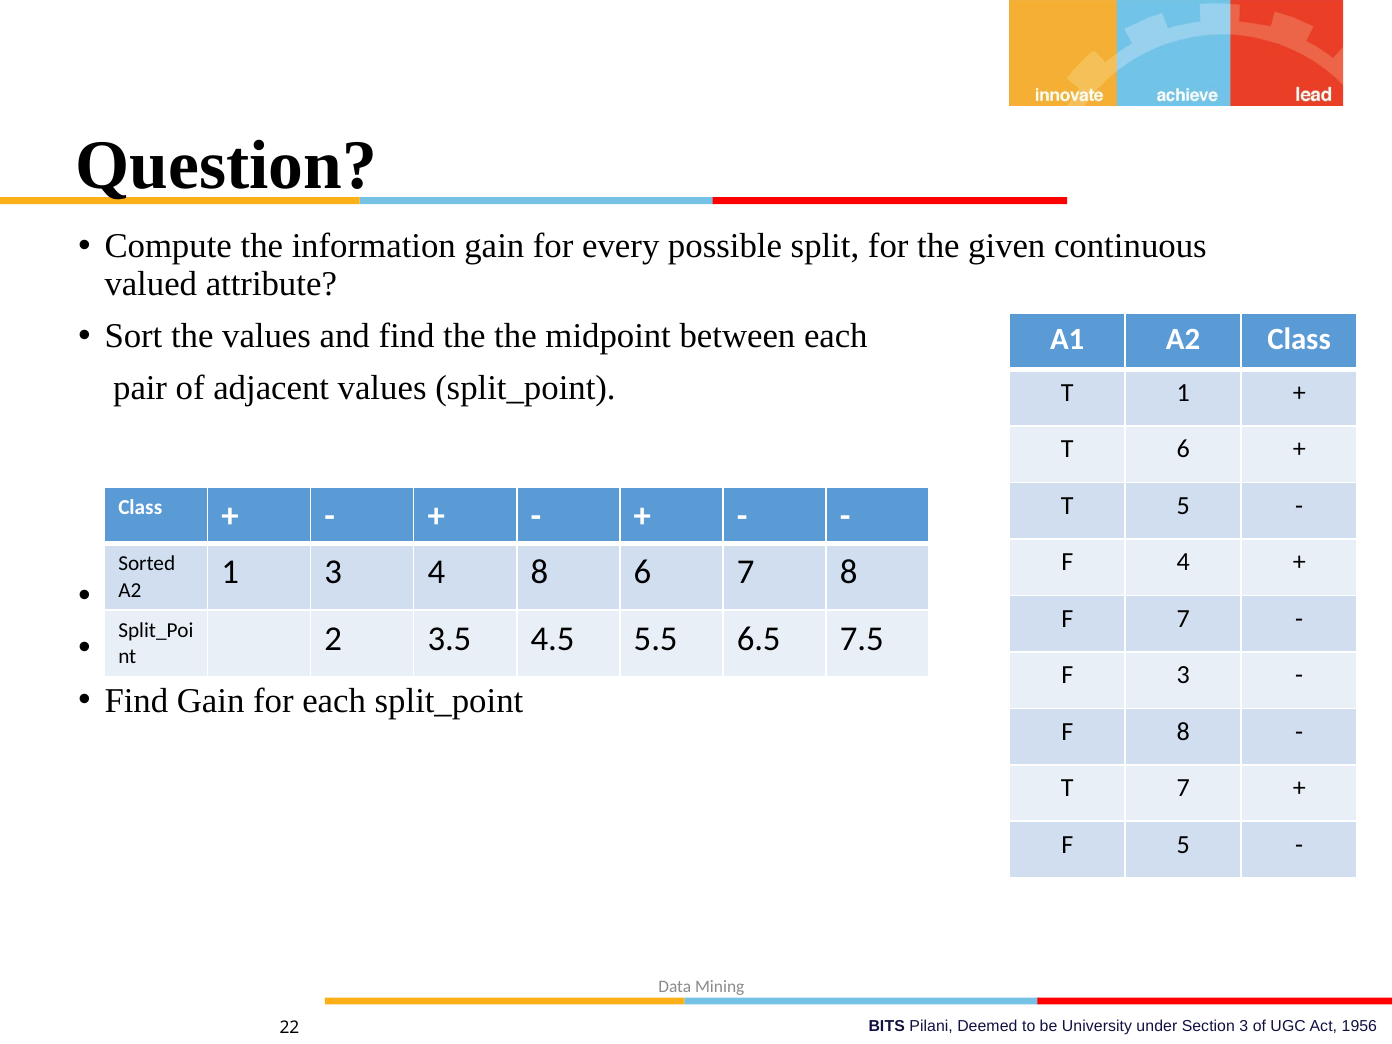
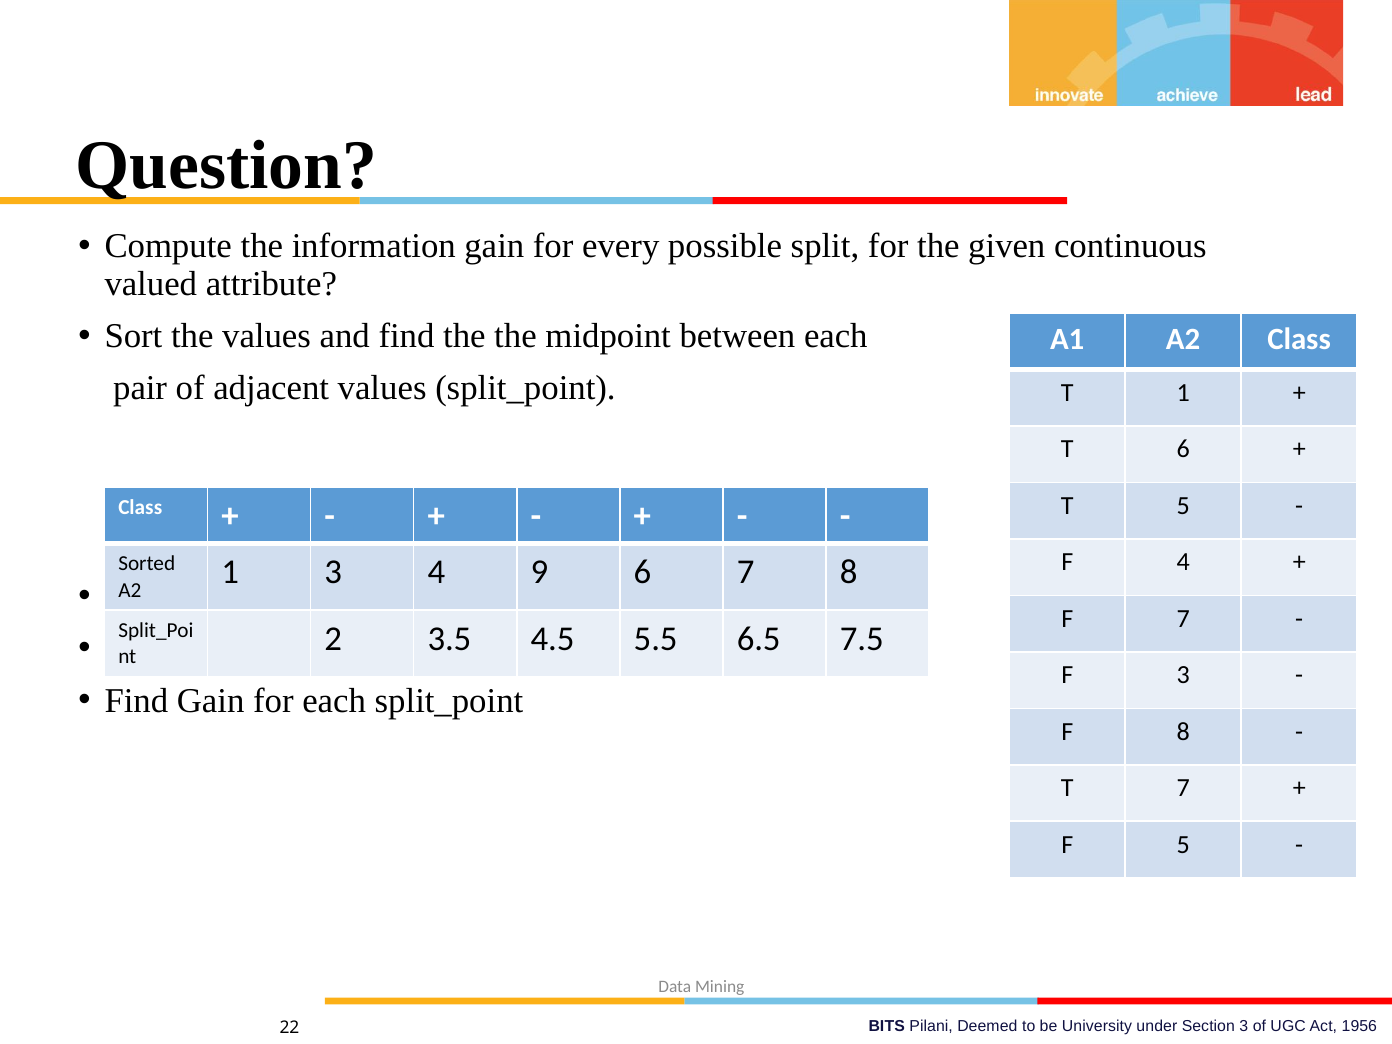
4 8: 8 -> 9
